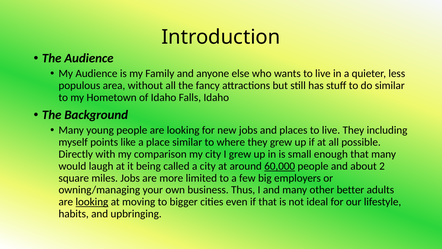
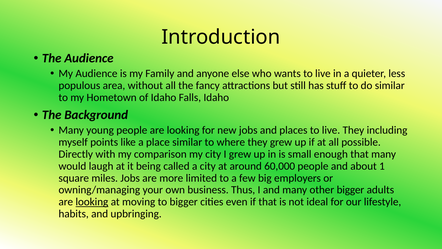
60,000 underline: present -> none
2: 2 -> 1
other better: better -> bigger
